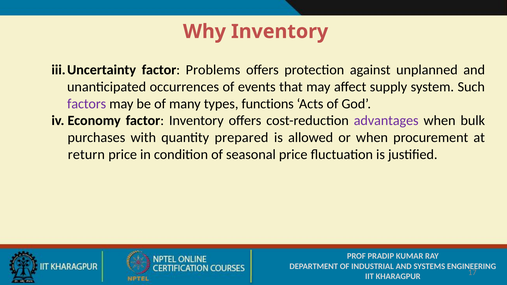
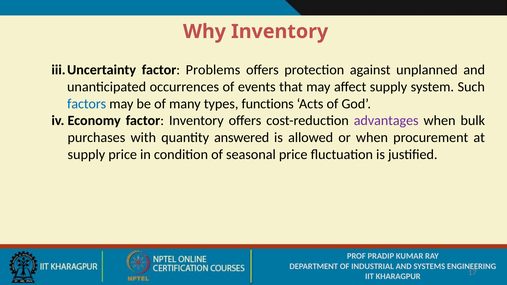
factors colour: purple -> blue
prepared: prepared -> answered
return at (86, 155): return -> supply
